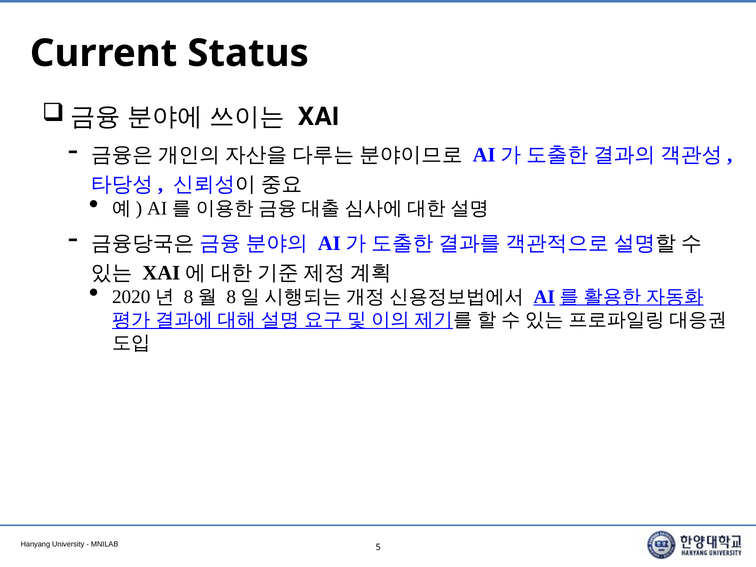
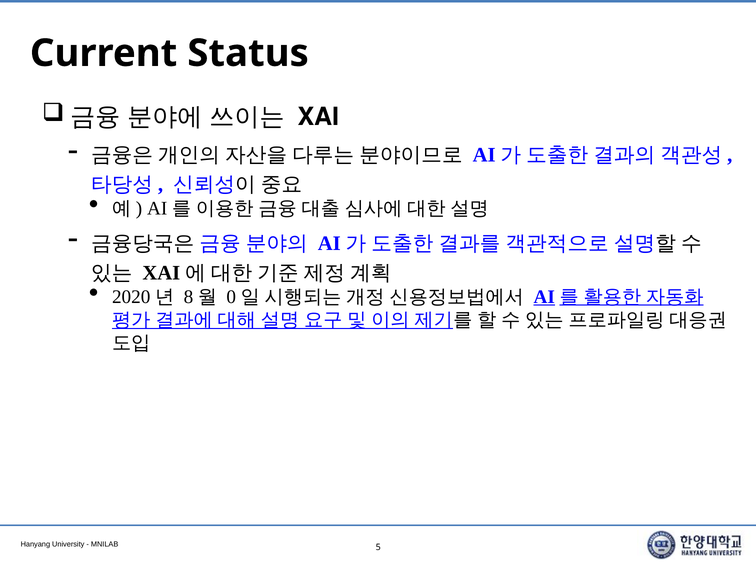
8 at (231, 297): 8 -> 0
